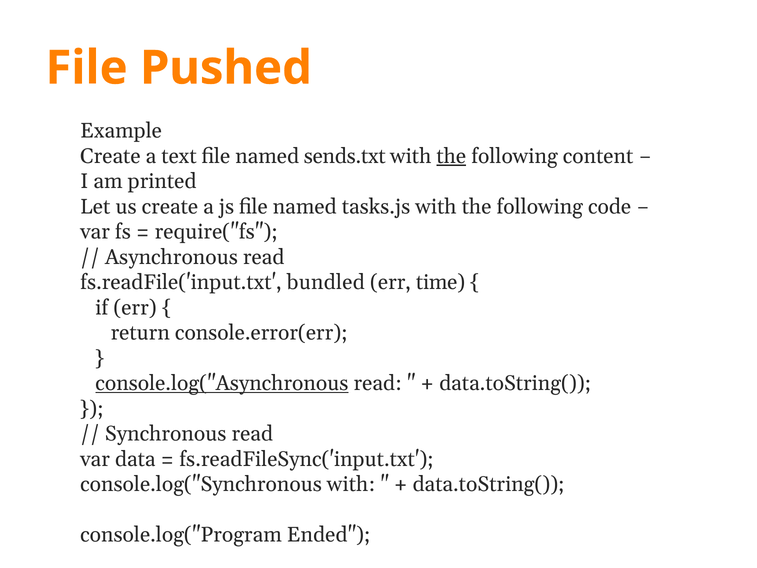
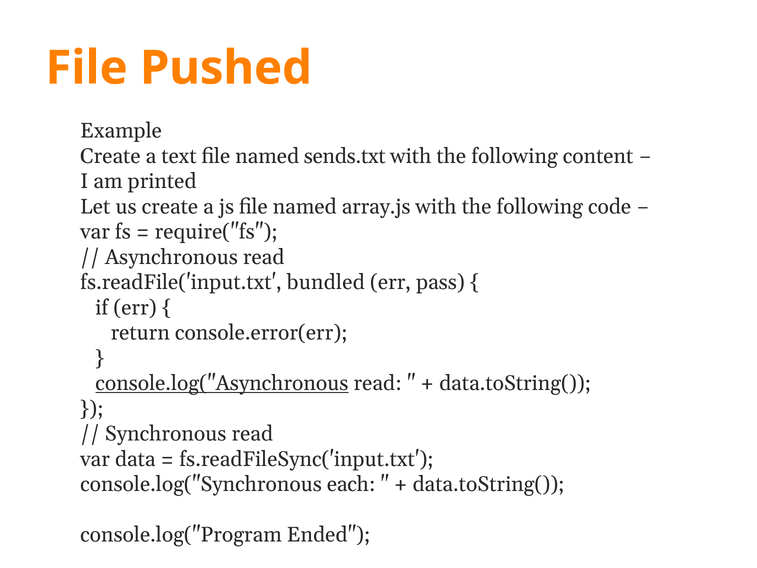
the at (451, 156) underline: present -> none
tasks.js: tasks.js -> array.js
time: time -> pass
console.log("Synchronous with: with -> each
